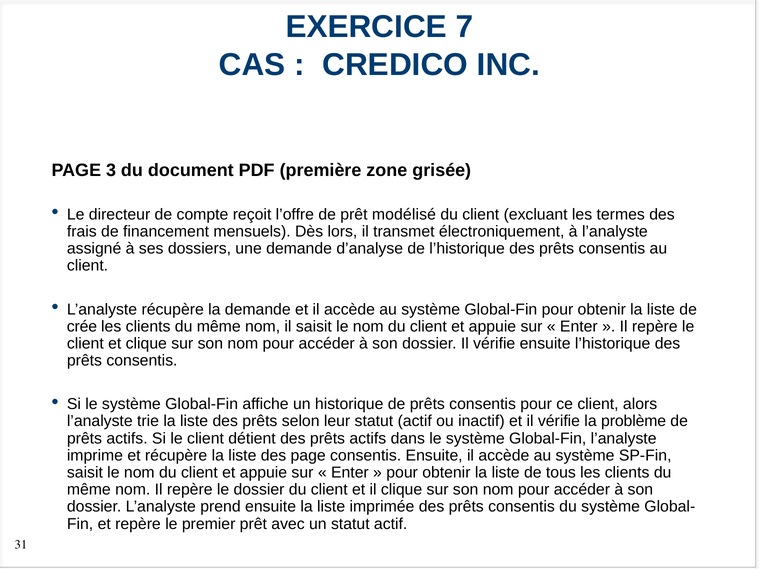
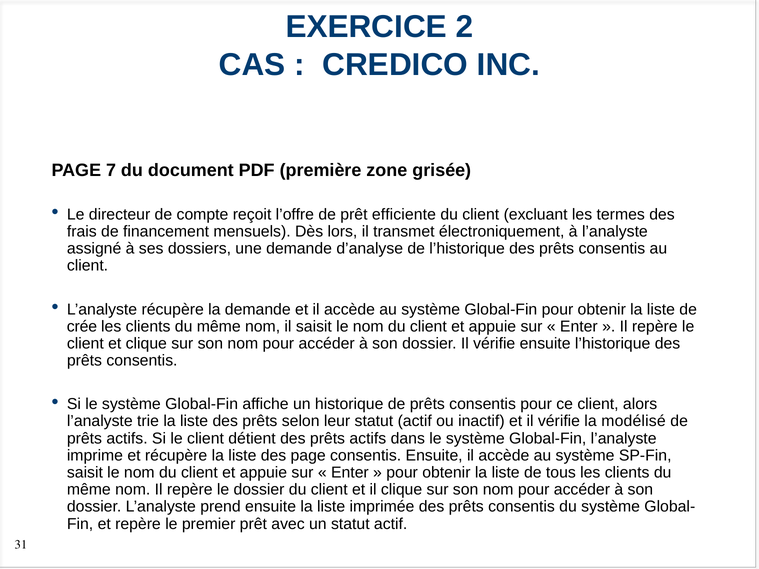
7: 7 -> 2
3: 3 -> 7
modélisé: modélisé -> efficiente
problème: problème -> modélisé
